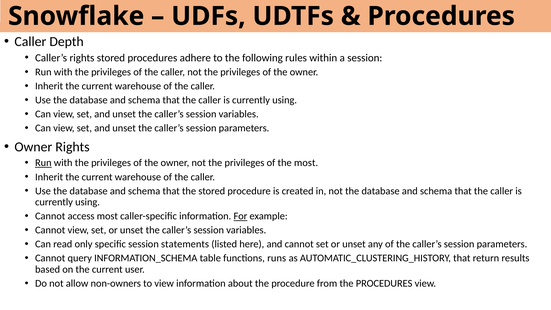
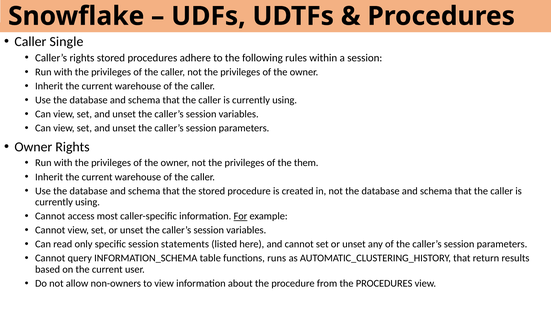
Depth: Depth -> Single
Run at (43, 163) underline: present -> none
the most: most -> them
